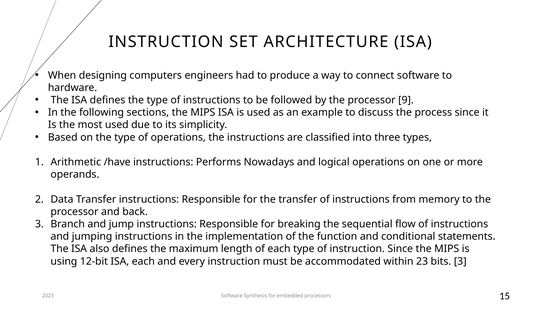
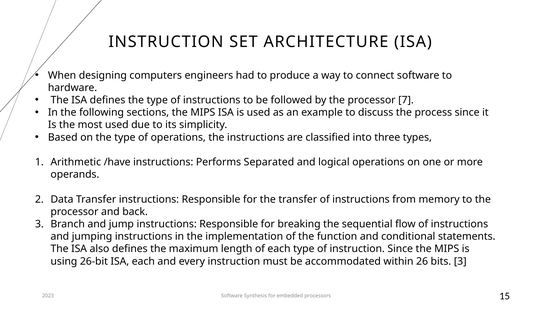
9: 9 -> 7
Nowadays: Nowadays -> Separated
12-bit: 12-bit -> 26-bit
23: 23 -> 26
